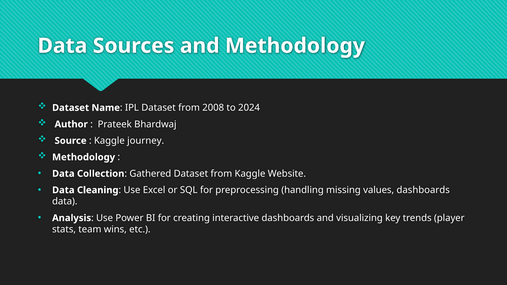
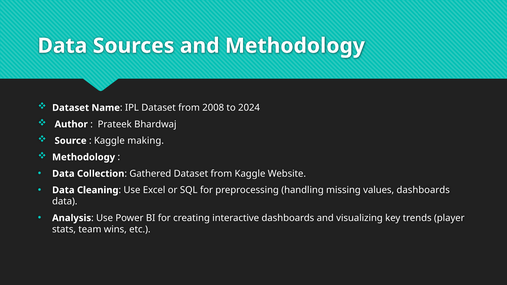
journey: journey -> making
